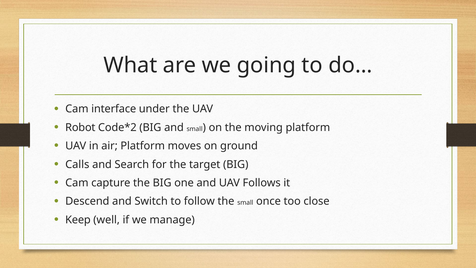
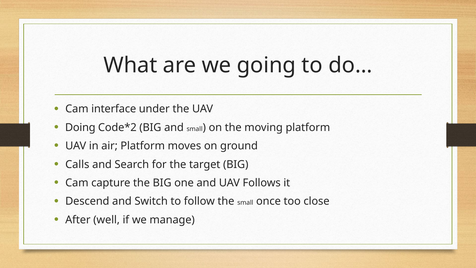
Robot: Robot -> Doing
Keep: Keep -> After
